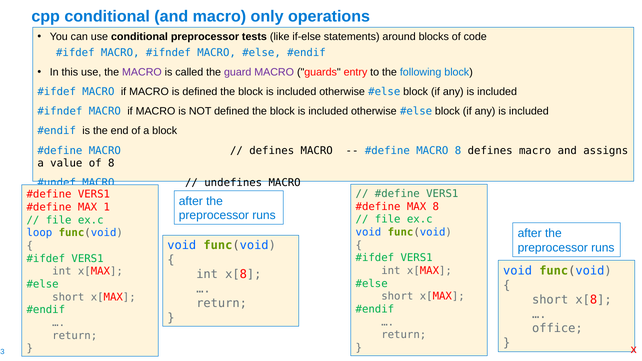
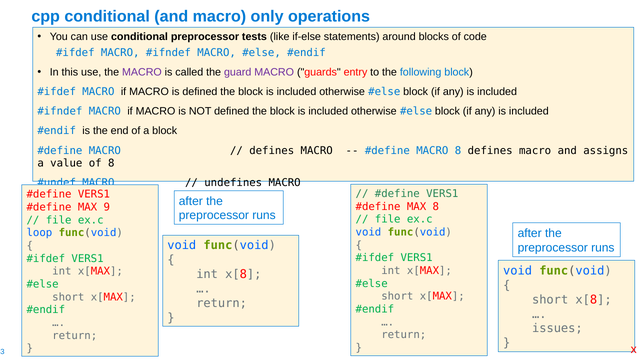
1: 1 -> 9
office: office -> issues
